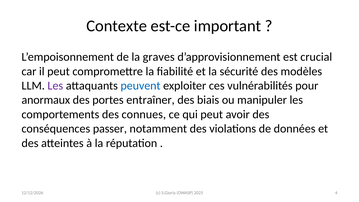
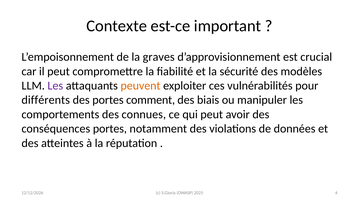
peuvent colour: blue -> orange
anormaux: anormaux -> différents
entraîner: entraîner -> comment
conséquences passer: passer -> portes
